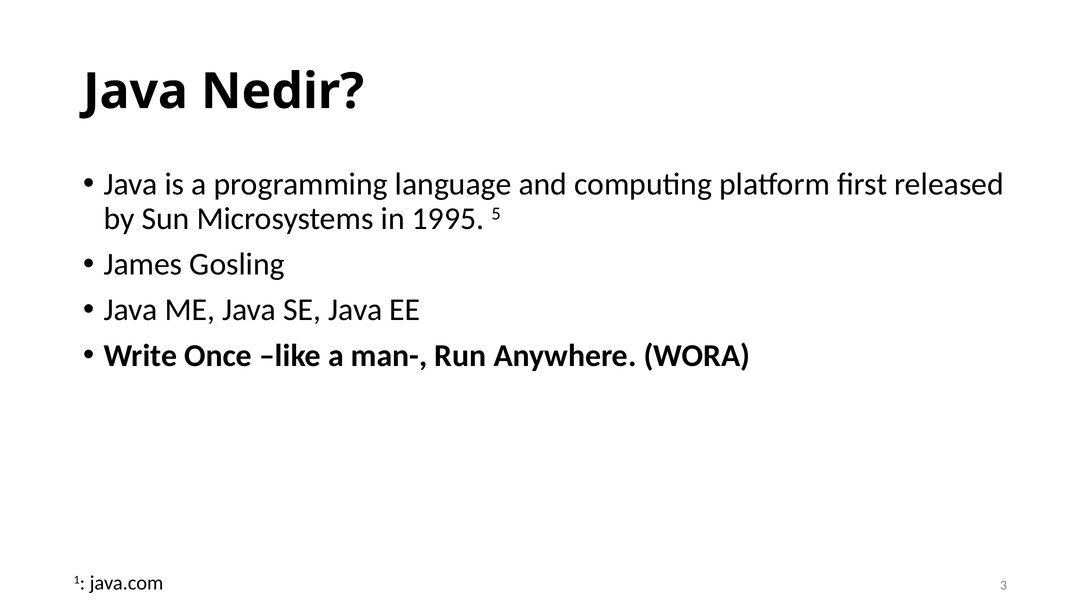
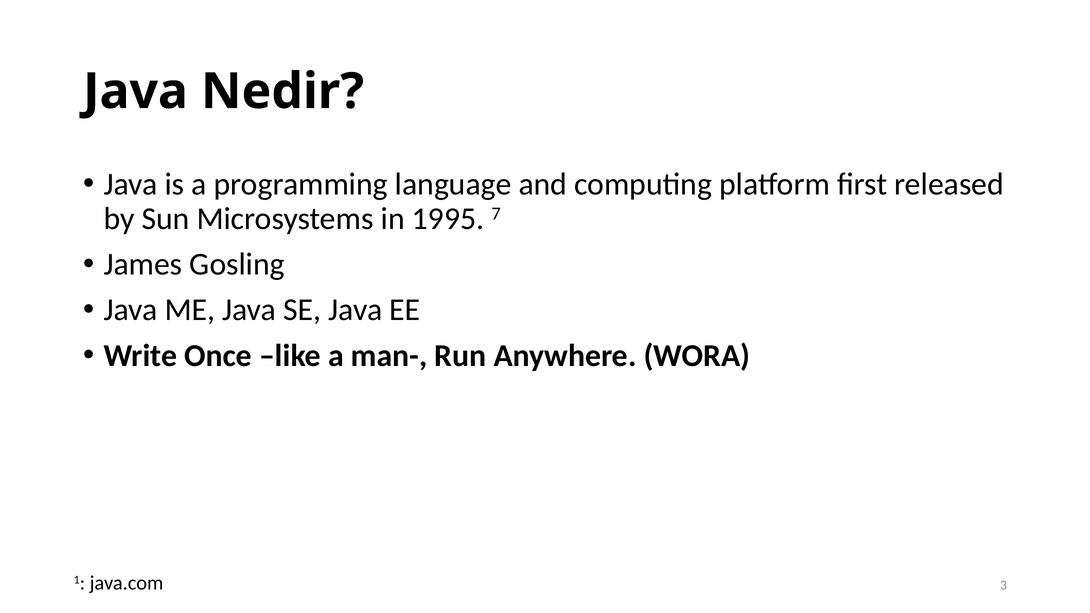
5: 5 -> 7
